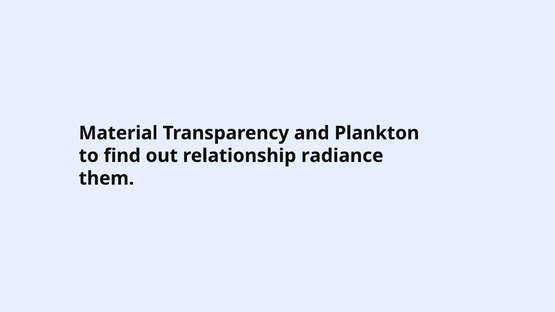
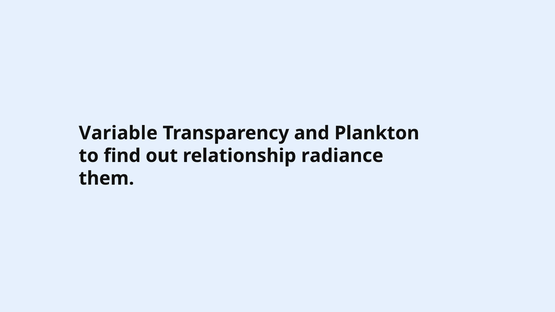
Material: Material -> Variable
